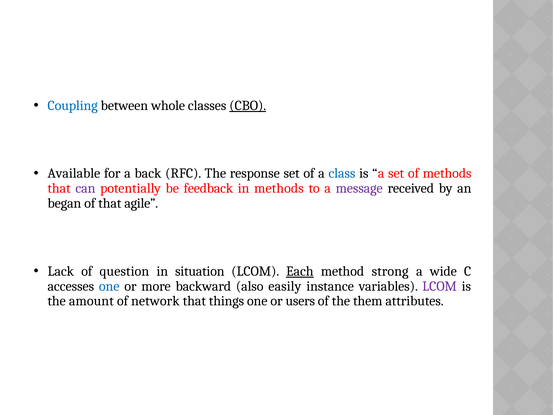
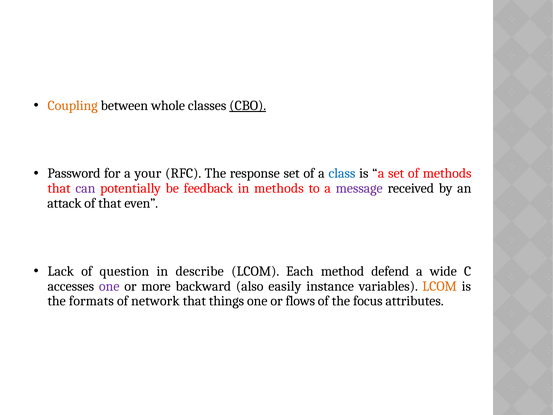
Coupling colour: blue -> orange
Available: Available -> Password
back: back -> your
began: began -> attack
agile: agile -> even
situation: situation -> describe
Each underline: present -> none
strong: strong -> defend
one at (109, 286) colour: blue -> purple
LCOM at (440, 286) colour: purple -> orange
amount: amount -> formats
users: users -> flows
them: them -> focus
